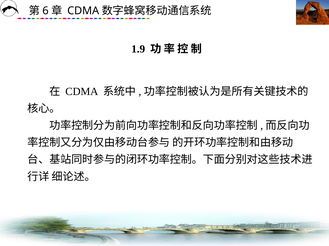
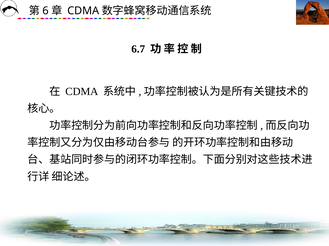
1.9: 1.9 -> 6.7
